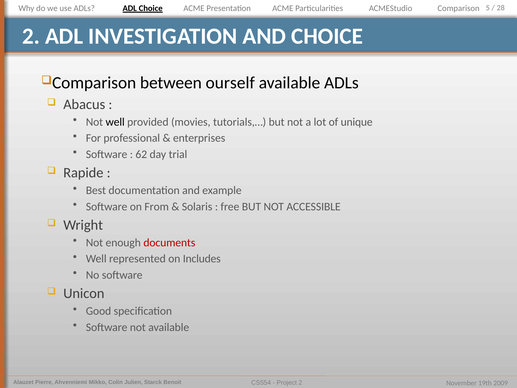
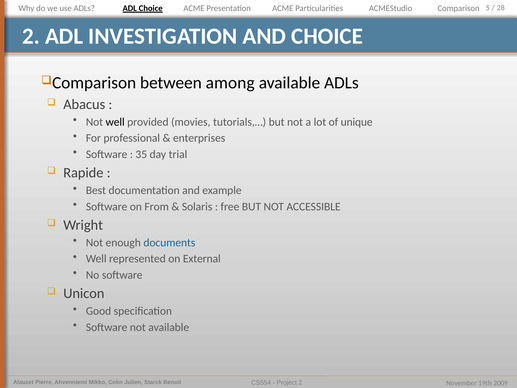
ourself: ourself -> among
62: 62 -> 35
documents colour: red -> blue
Includes: Includes -> External
